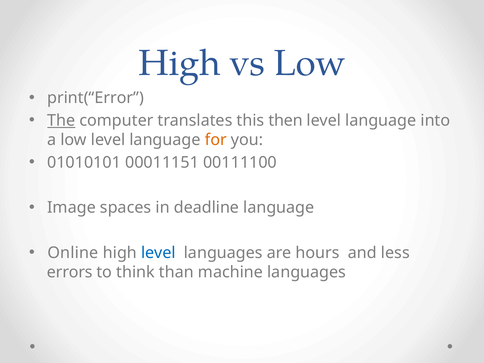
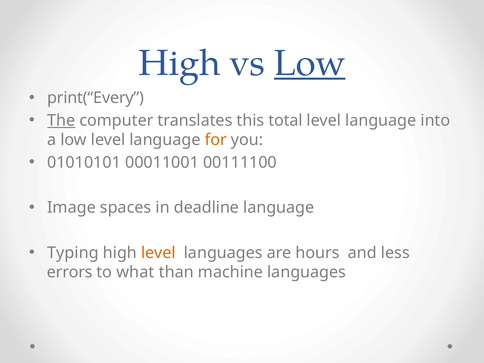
Low at (310, 63) underline: none -> present
print(“Error: print(“Error -> print(“Every
then: then -> total
00011151: 00011151 -> 00011001
Online: Online -> Typing
level at (158, 253) colour: blue -> orange
think: think -> what
